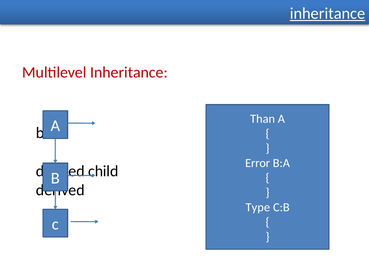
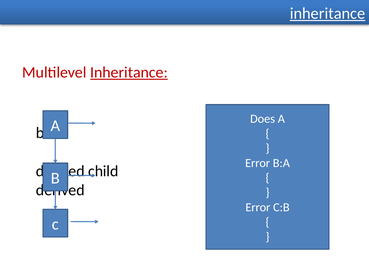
Inheritance at (129, 72) underline: none -> present
Than: Than -> Does
Type at (258, 207): Type -> Error
